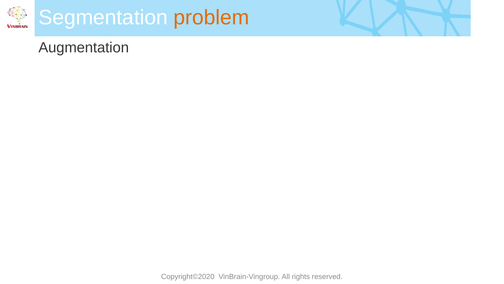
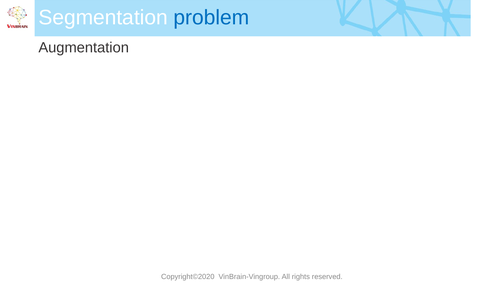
problem colour: orange -> blue
